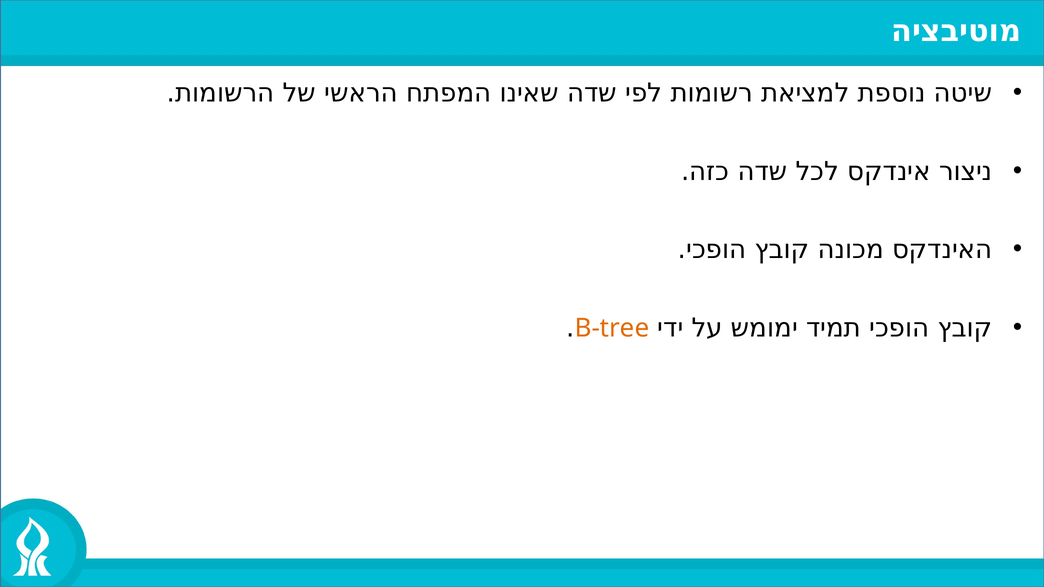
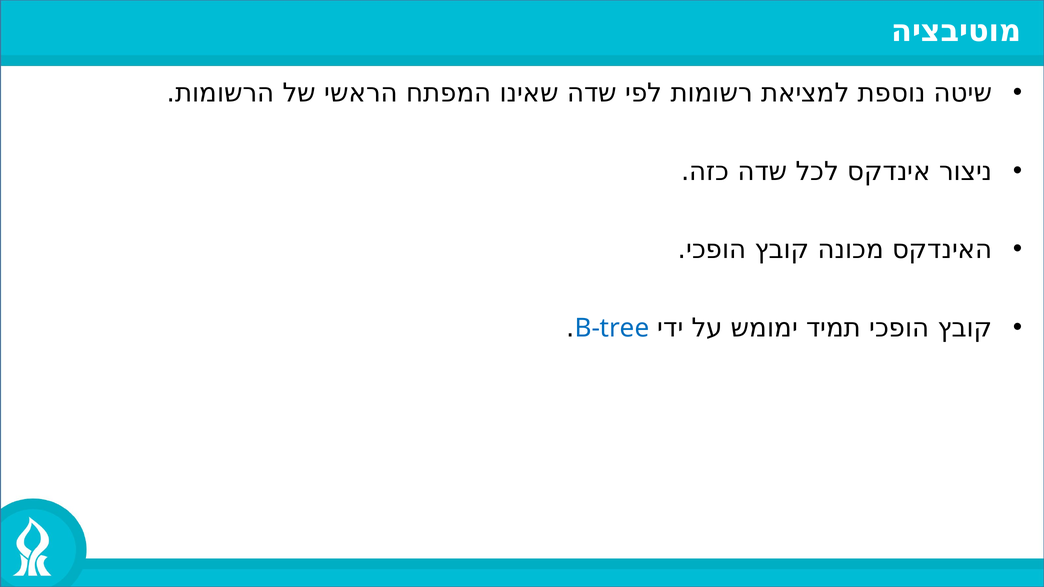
B-tree colour: orange -> blue
